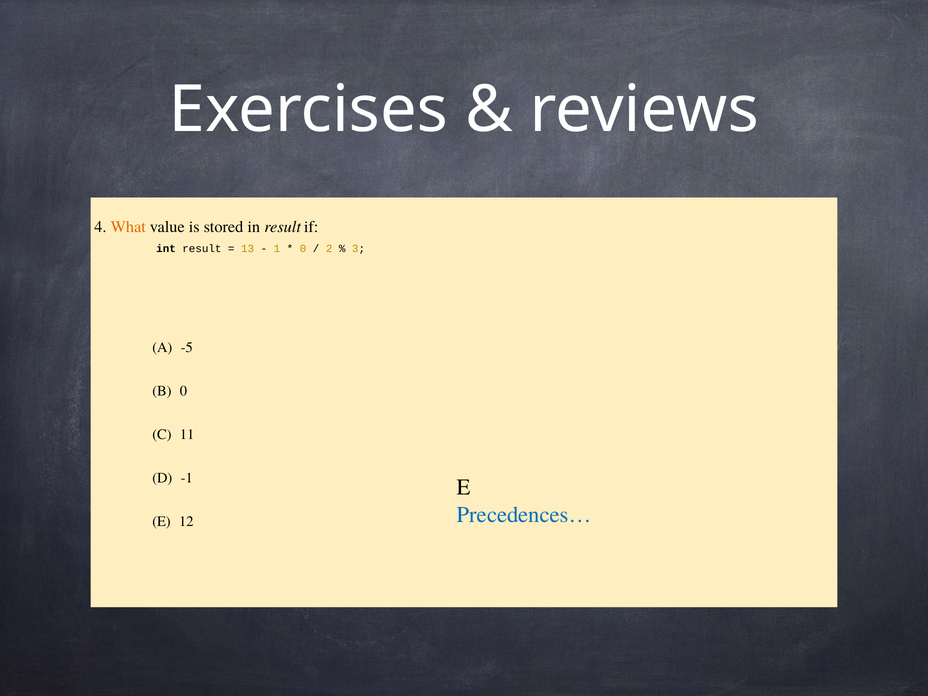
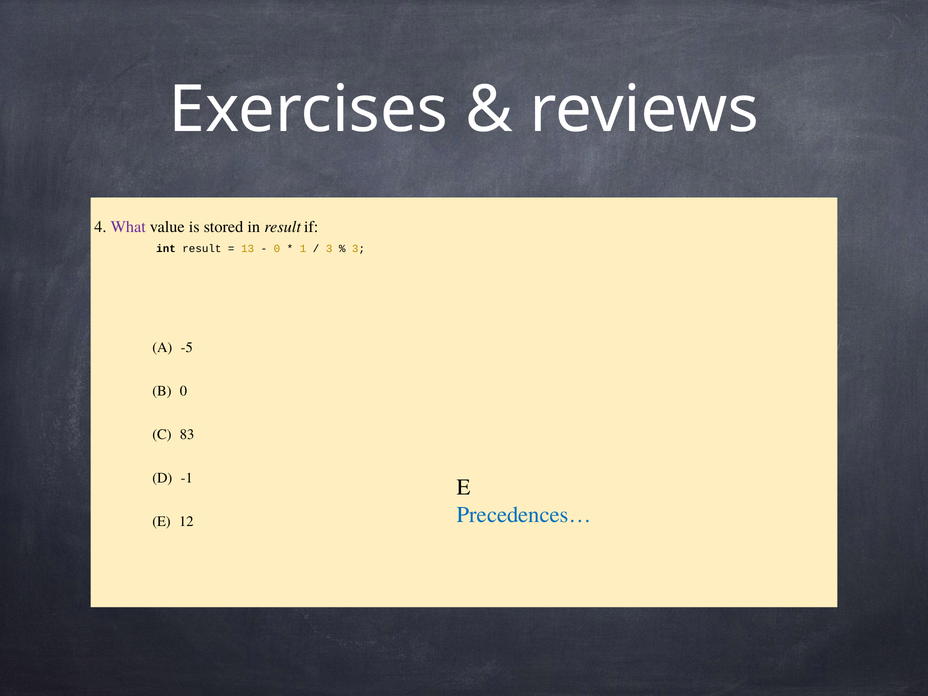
What colour: orange -> purple
1 at (277, 249): 1 -> 0
0 at (303, 249): 0 -> 1
2 at (329, 249): 2 -> 3
11: 11 -> 83
